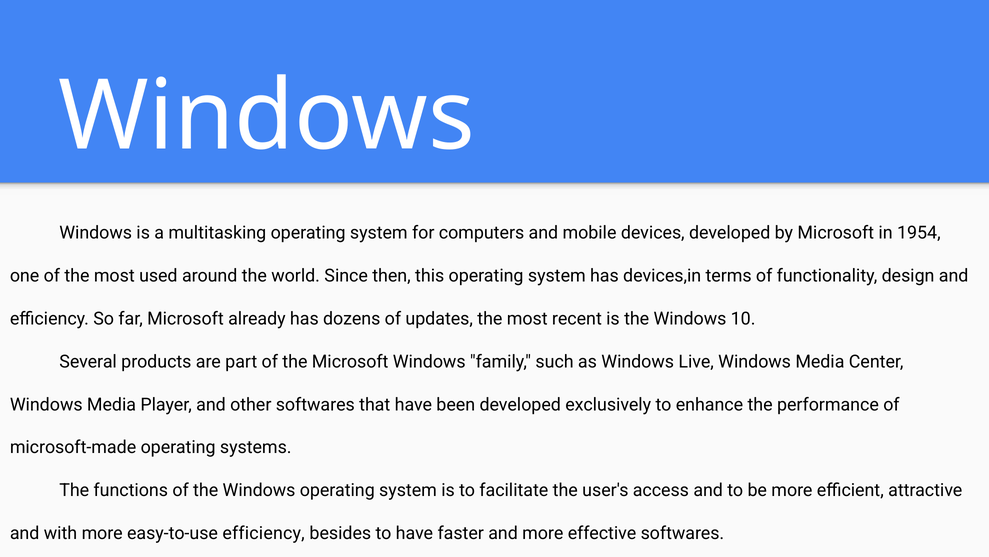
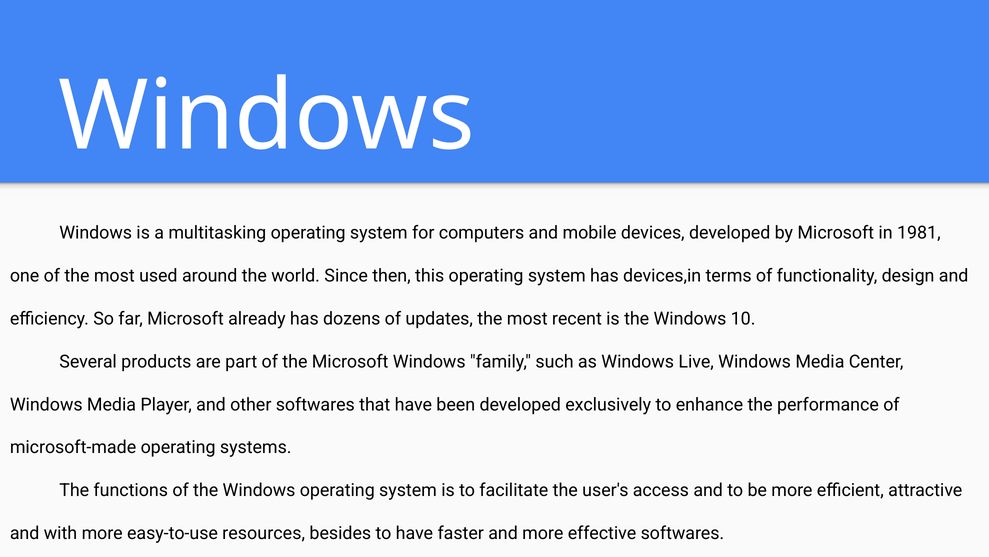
1954: 1954 -> 1981
easy-to-use efficiency: efficiency -> resources
